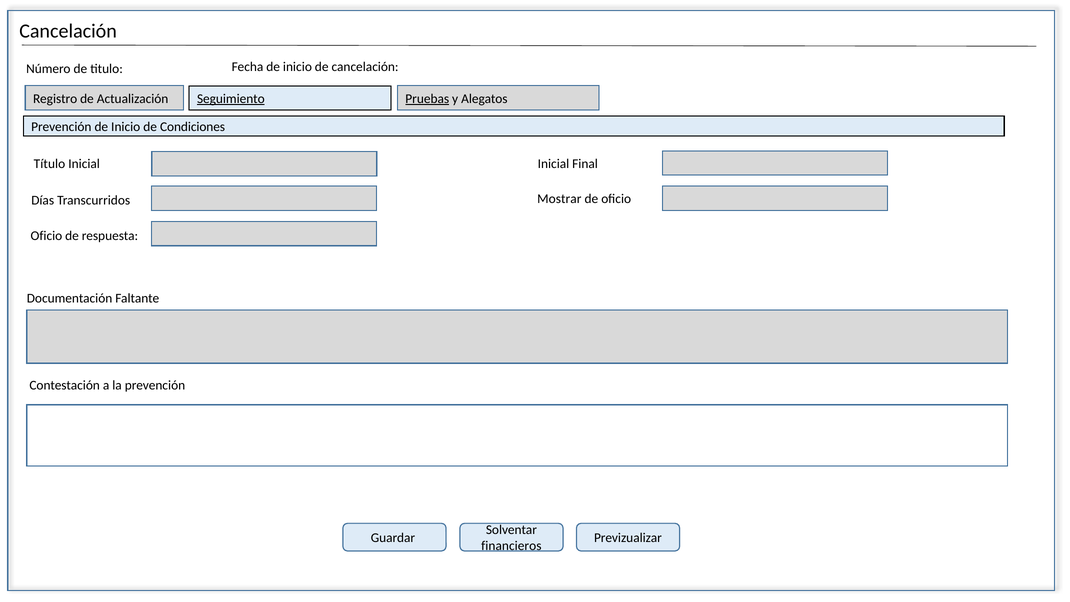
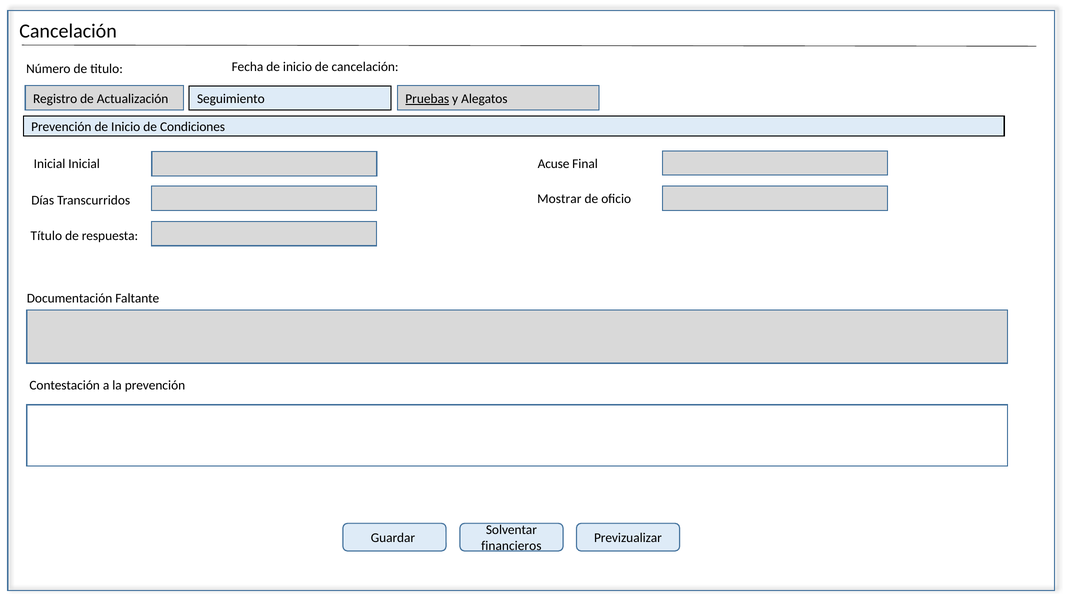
Seguimiento underline: present -> none
Título at (50, 164): Título -> Inicial
Inicial at (553, 164): Inicial -> Acuse
Oficio at (46, 236): Oficio -> Título
